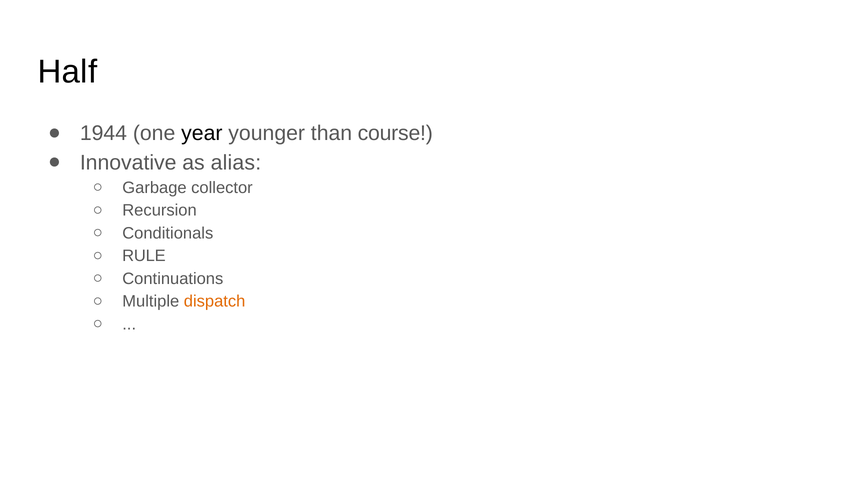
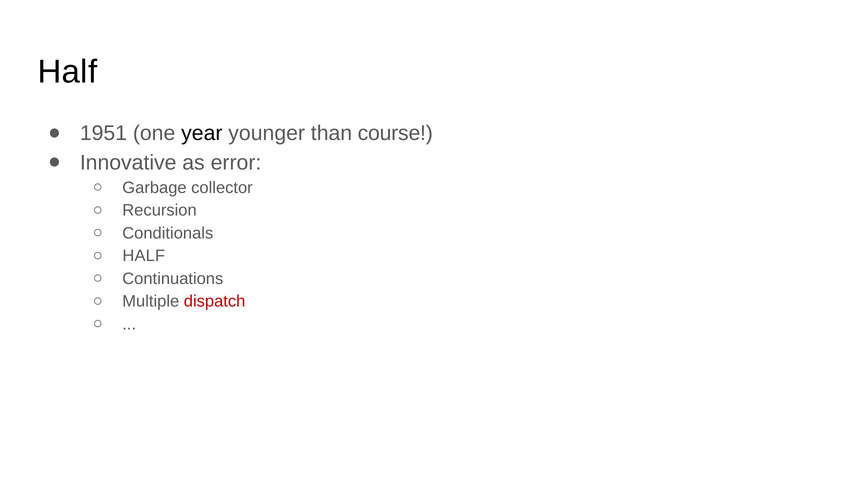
1944: 1944 -> 1951
alias: alias -> error
RULE at (144, 256): RULE -> HALF
dispatch colour: orange -> red
